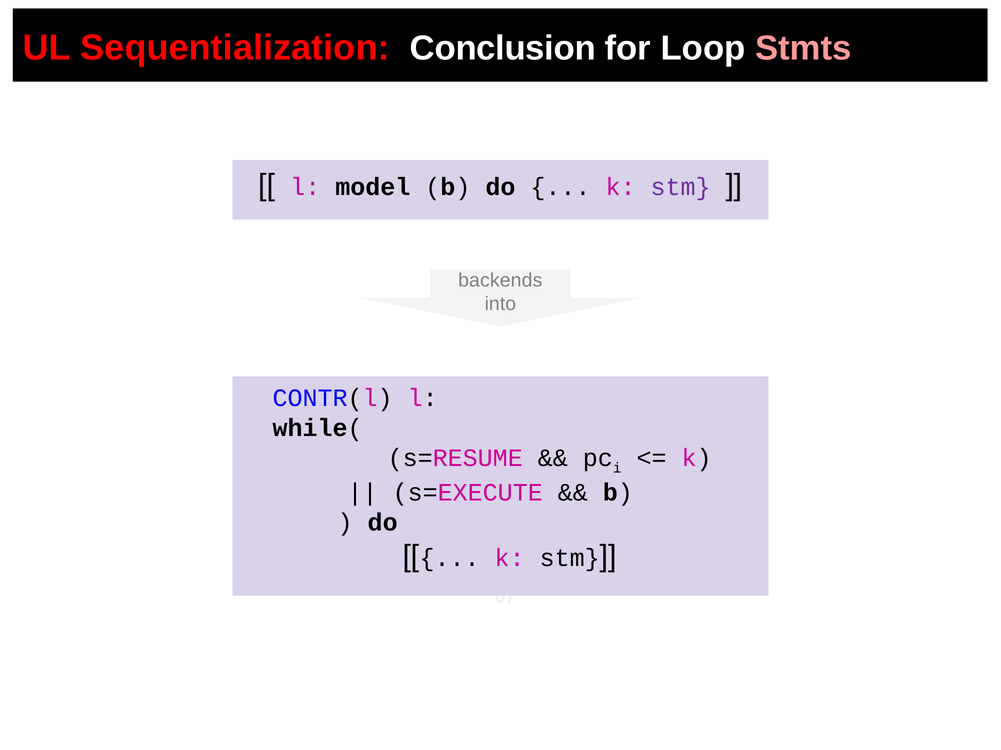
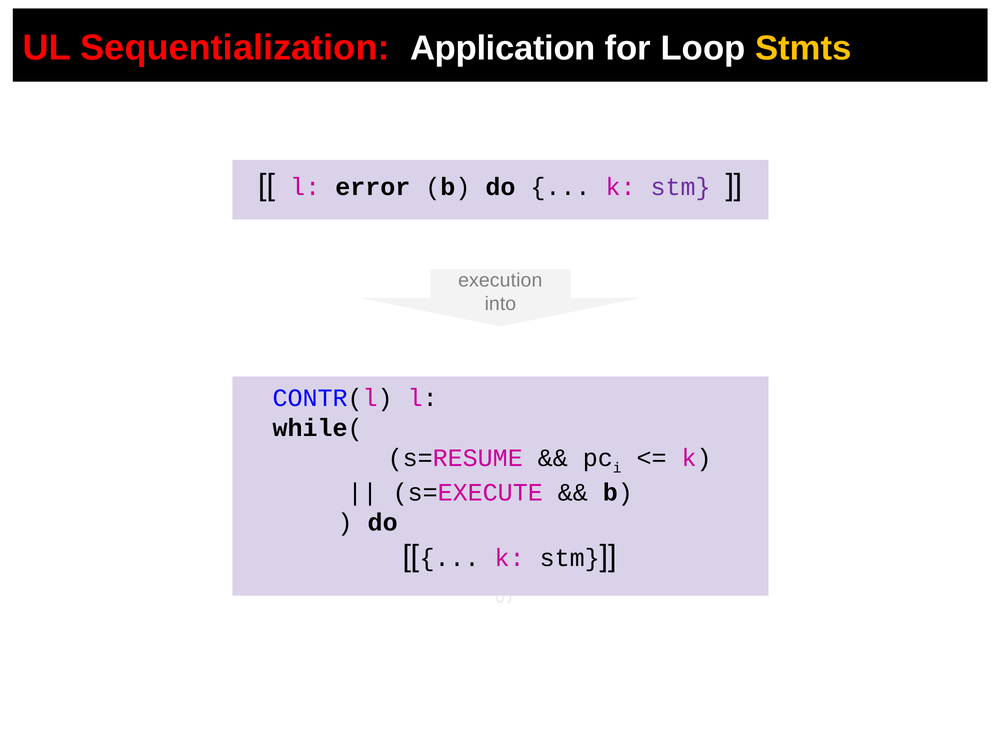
Conclusion: Conclusion -> Application
Stmts colour: pink -> yellow
model: model -> error
backends: backends -> execution
